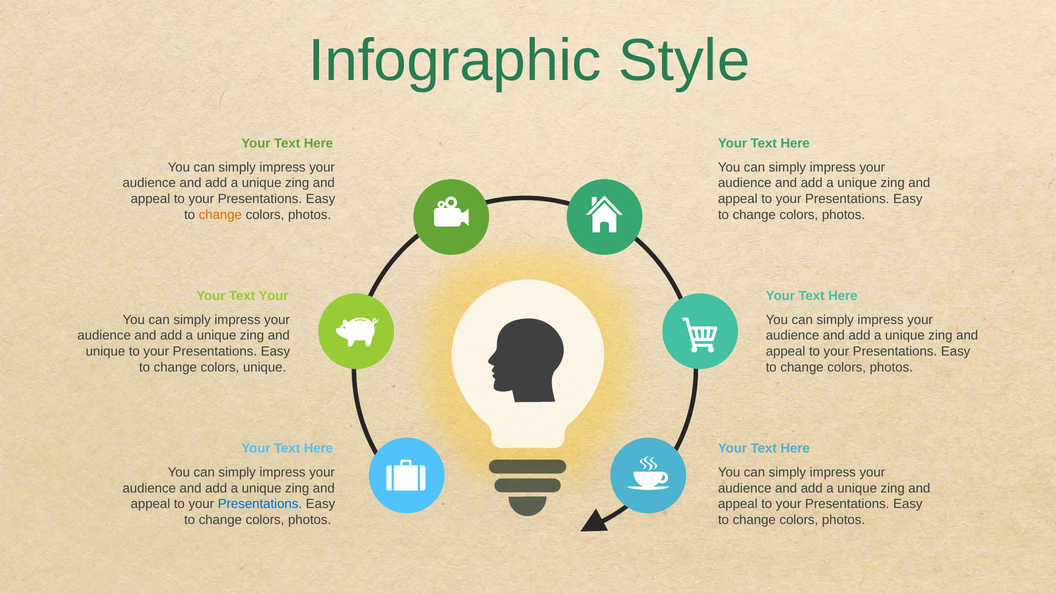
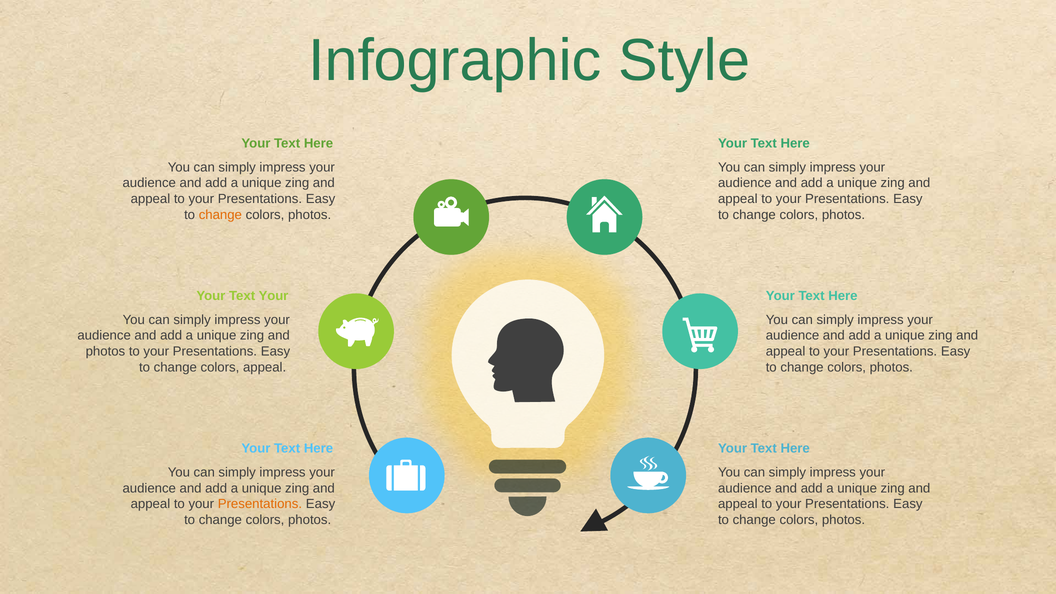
unique at (105, 351): unique -> photos
colors unique: unique -> appeal
Presentations at (260, 504) colour: blue -> orange
